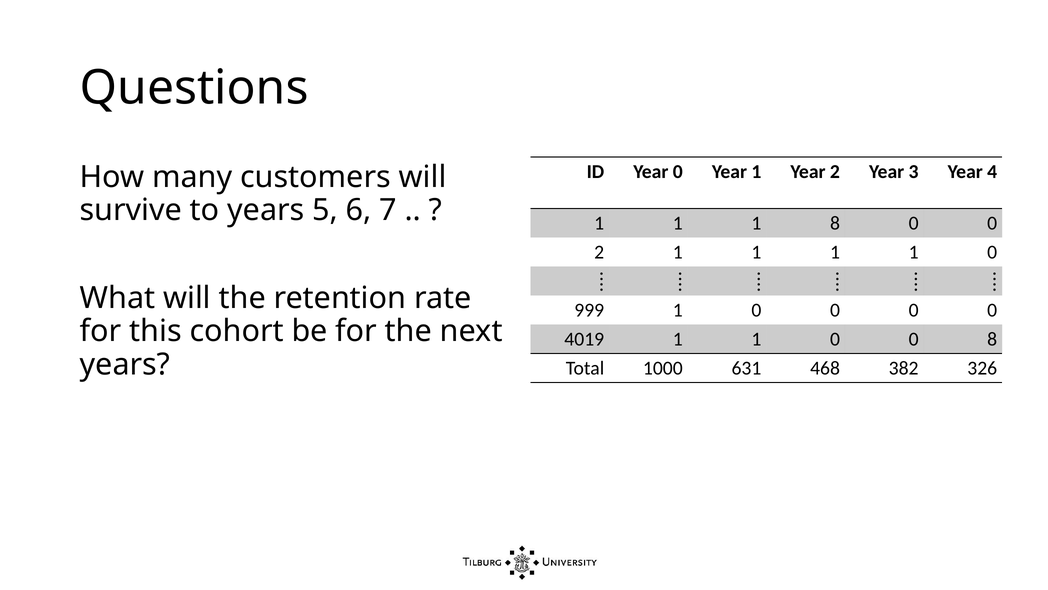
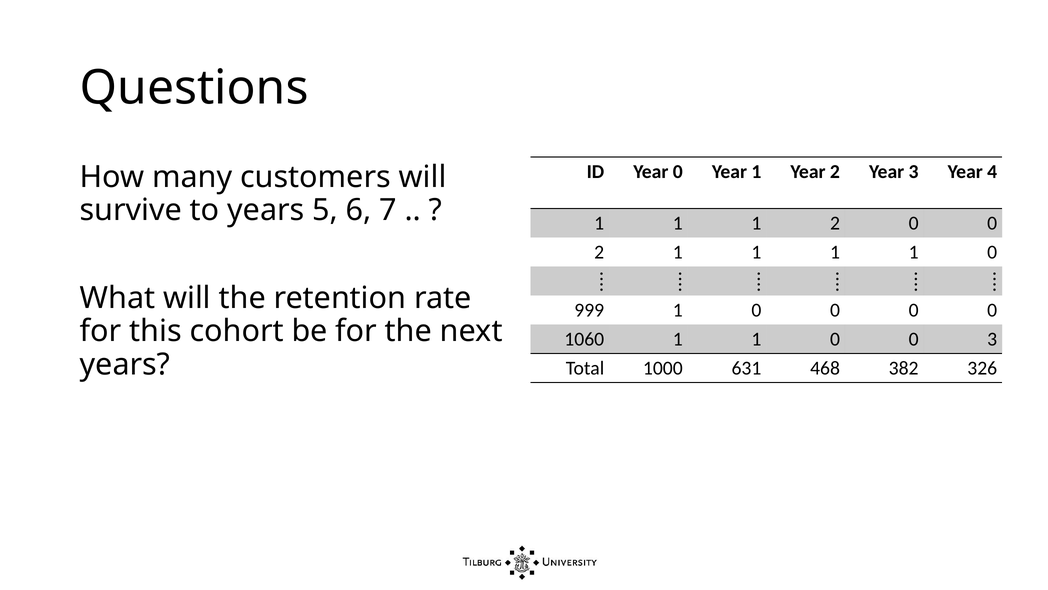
1 8: 8 -> 2
4019: 4019 -> 1060
0 8: 8 -> 3
